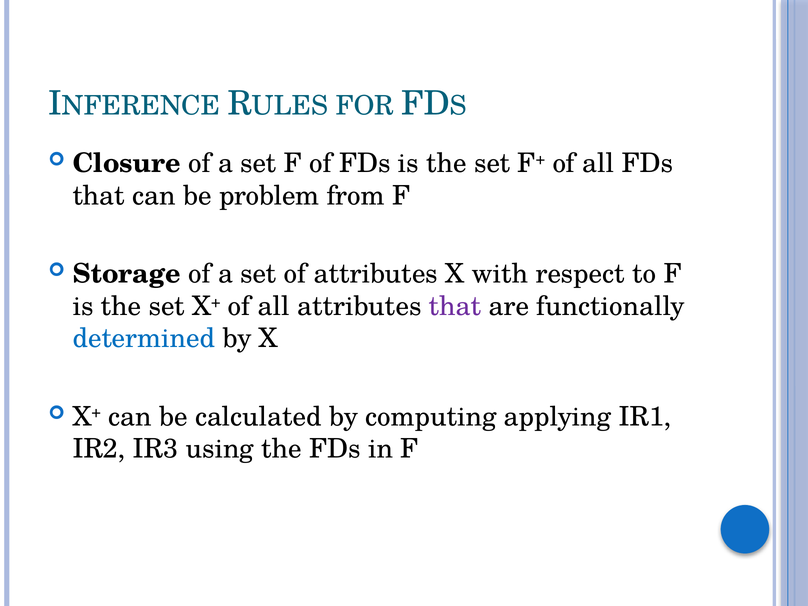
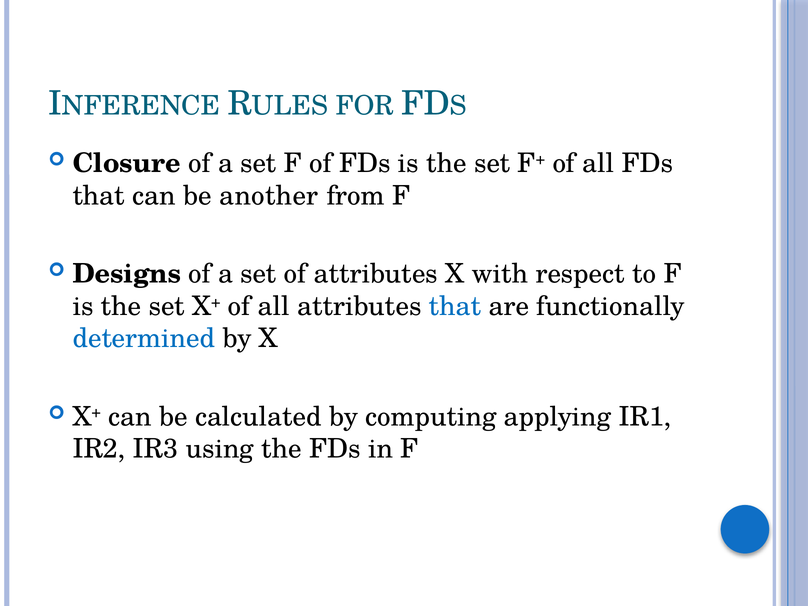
problem: problem -> another
Storage: Storage -> Designs
that at (455, 306) colour: purple -> blue
